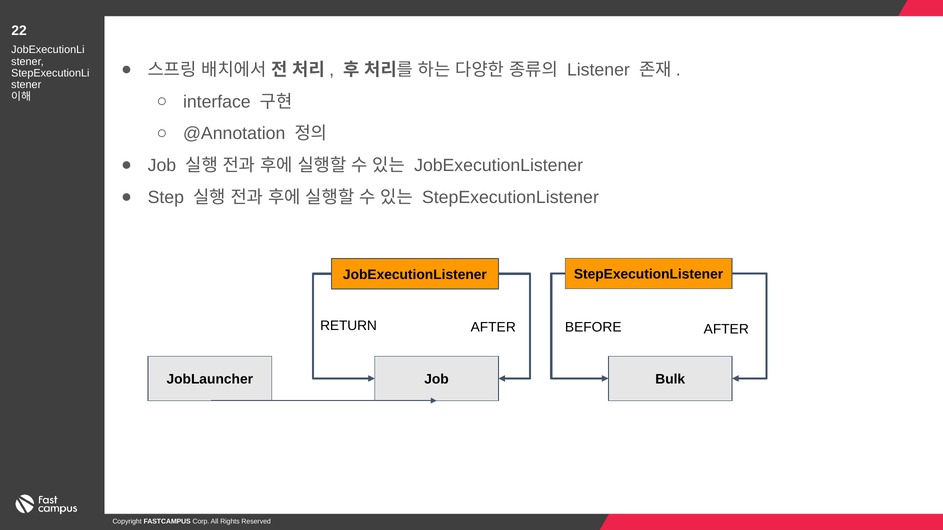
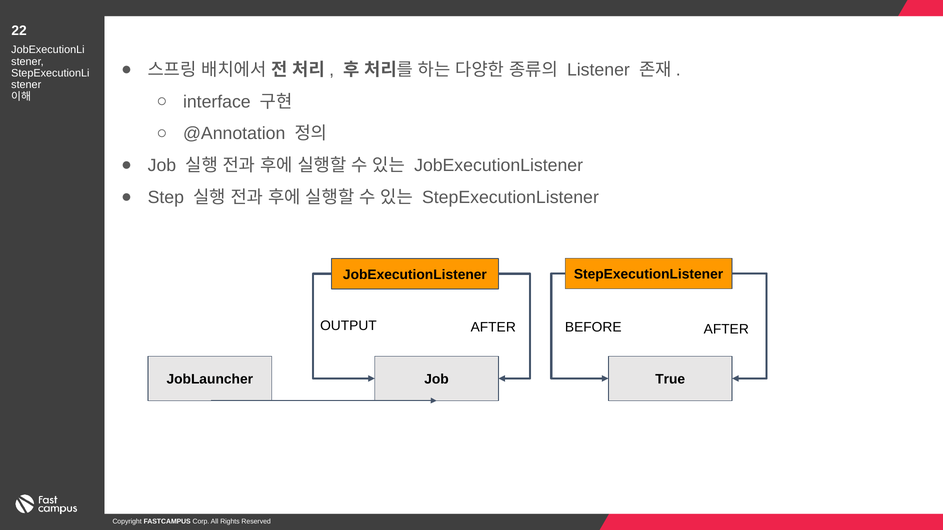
RETURN: RETURN -> OUTPUT
Bulk: Bulk -> True
